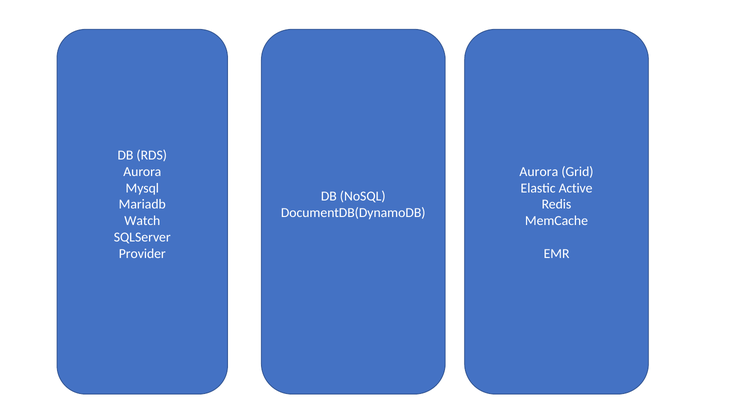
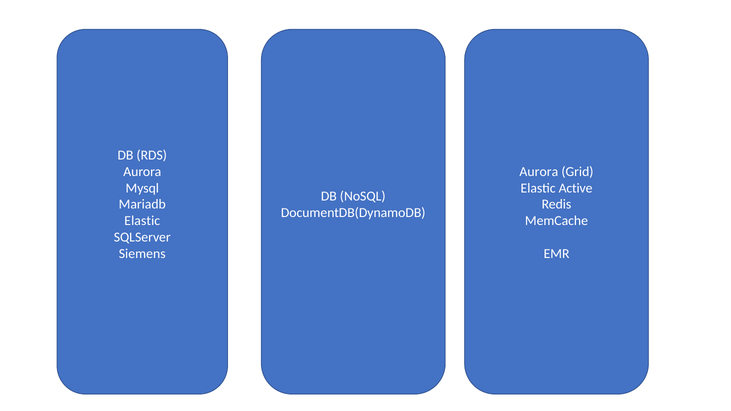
Watch at (142, 221): Watch -> Elastic
Provider: Provider -> Siemens
